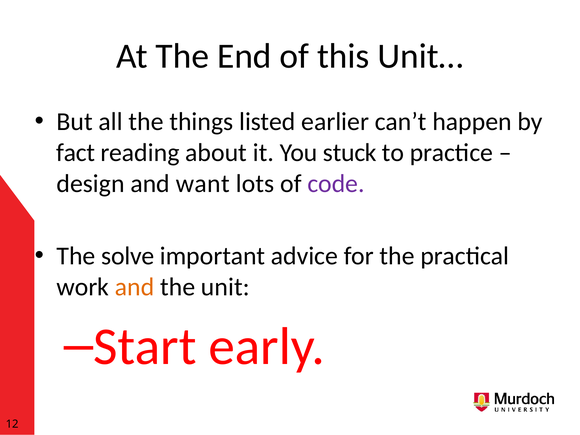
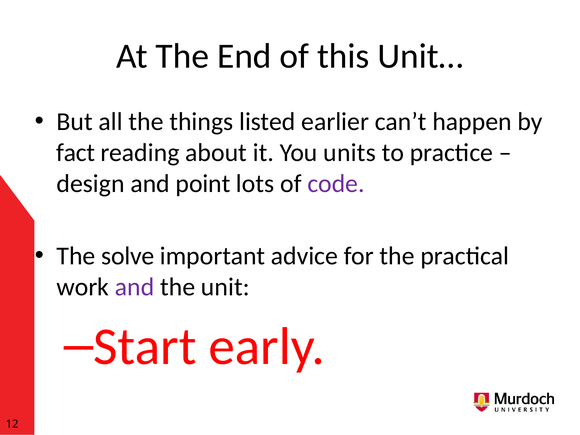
stuck: stuck -> units
want: want -> point
and at (135, 287) colour: orange -> purple
